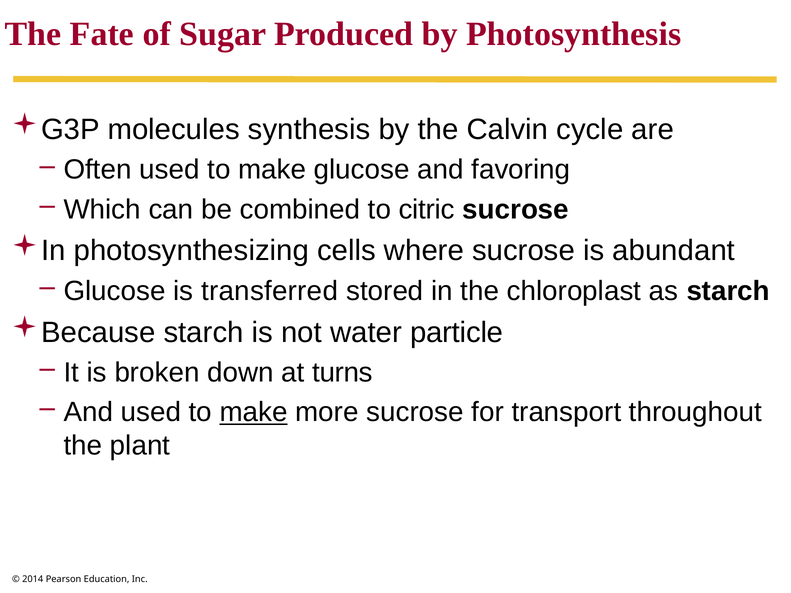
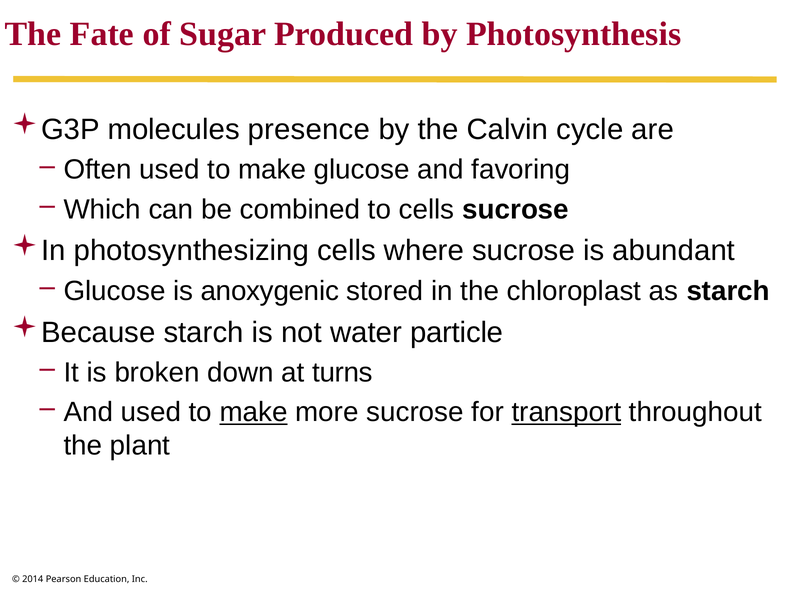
synthesis: synthesis -> presence
to citric: citric -> cells
transferred: transferred -> anoxygenic
transport underline: none -> present
